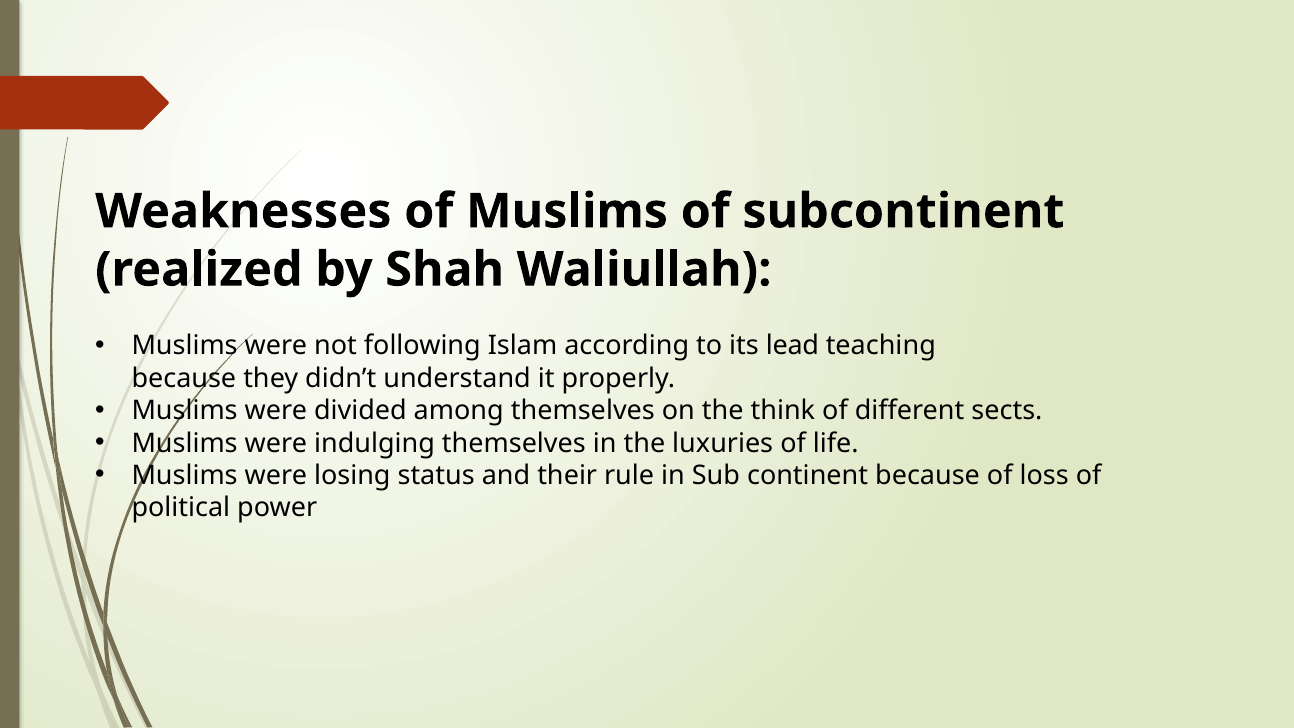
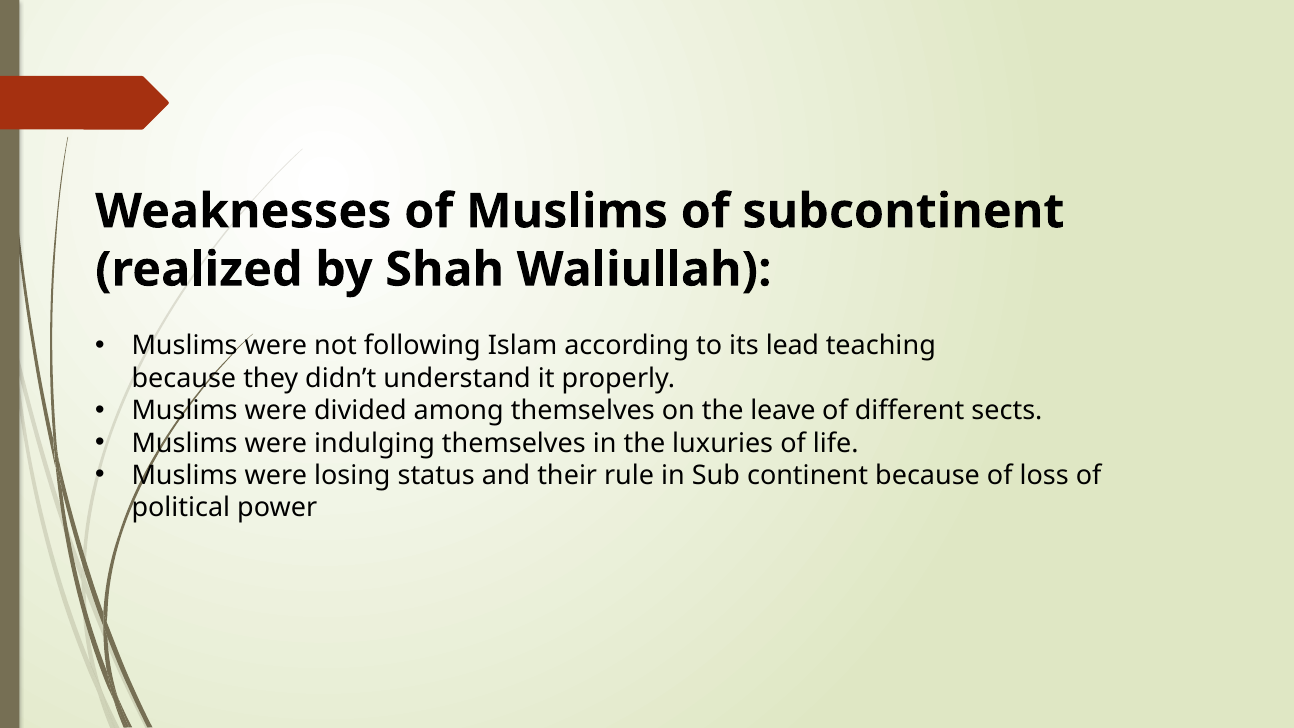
think: think -> leave
